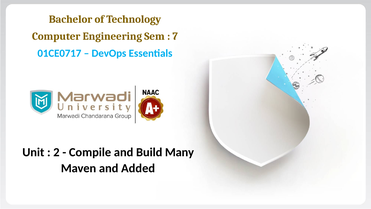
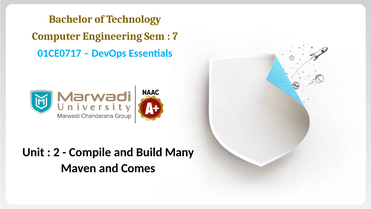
Added: Added -> Comes
